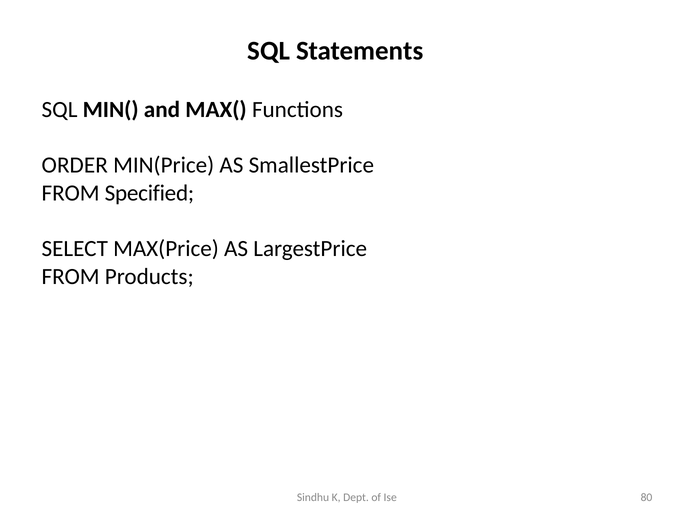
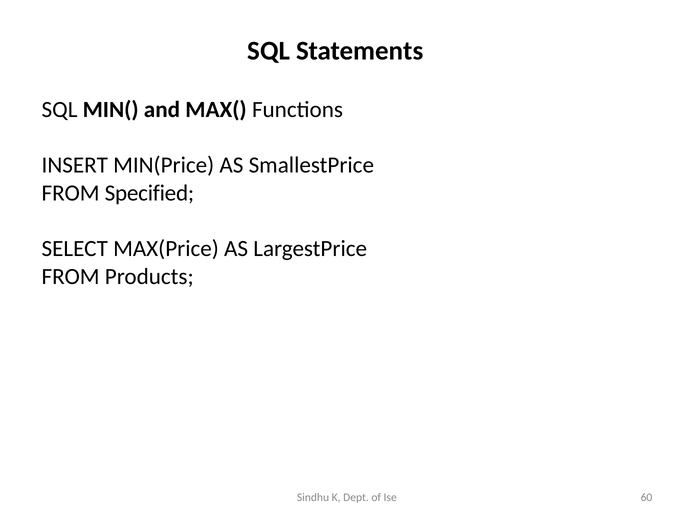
ORDER: ORDER -> INSERT
80: 80 -> 60
